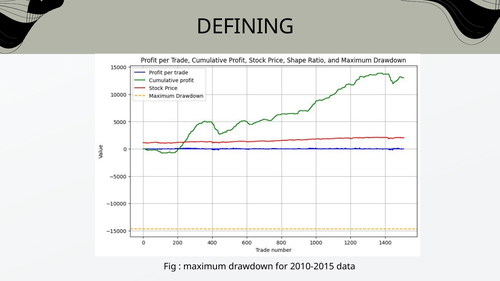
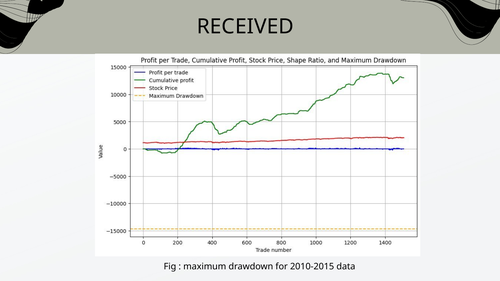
DEFINING: DEFINING -> RECEIVED
